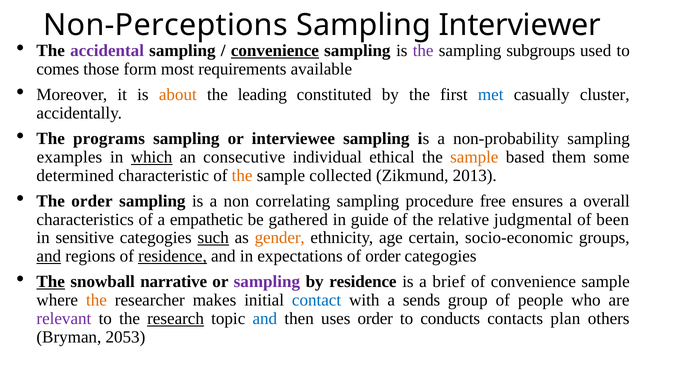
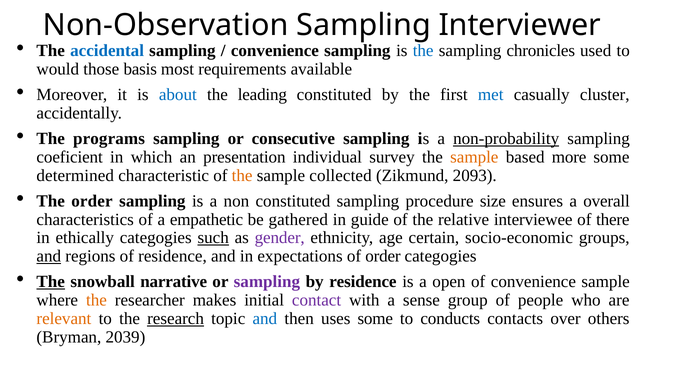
Non-Perceptions: Non-Perceptions -> Non-Observation
accidental colour: purple -> blue
convenience at (275, 51) underline: present -> none
the at (423, 51) colour: purple -> blue
subgroups: subgroups -> chronicles
comes: comes -> would
form: form -> basis
about colour: orange -> blue
interviewee: interviewee -> consecutive
non-probability underline: none -> present
examples: examples -> coeficient
which underline: present -> none
consecutive: consecutive -> presentation
ethical: ethical -> survey
them: them -> more
2013: 2013 -> 2093
non correlating: correlating -> constituted
free: free -> size
judgmental: judgmental -> interviewee
been: been -> there
sensitive: sensitive -> ethically
gender colour: orange -> purple
residence at (173, 256) underline: present -> none
brief: brief -> open
contact colour: blue -> purple
sends: sends -> sense
relevant colour: purple -> orange
uses order: order -> some
plan: plan -> over
2053: 2053 -> 2039
